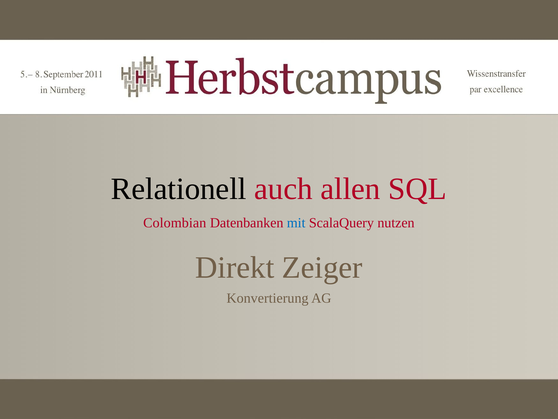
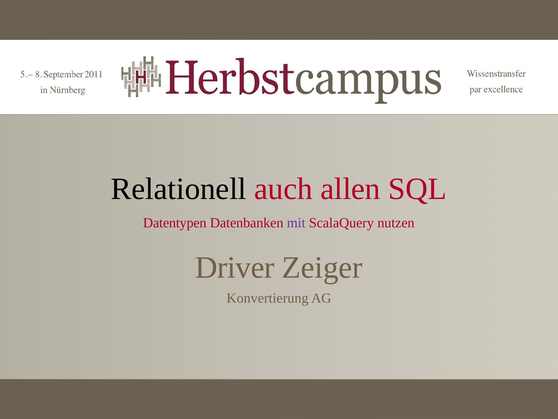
Colombian: Colombian -> Datentypen
mit colour: blue -> purple
Direkt: Direkt -> Driver
